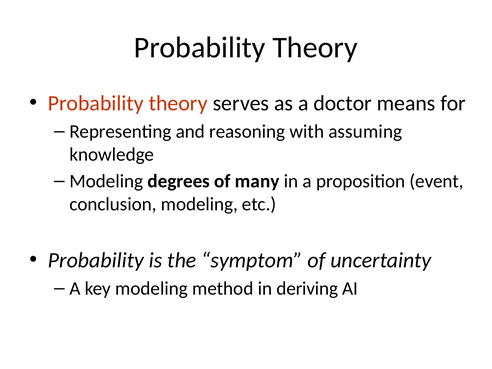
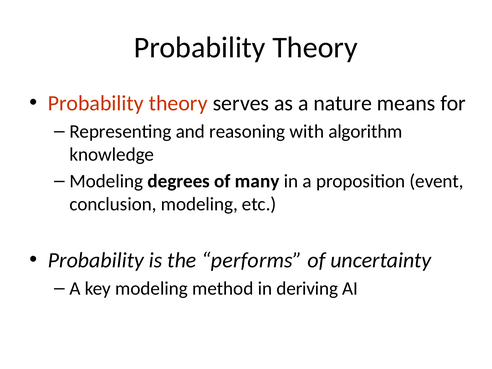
doctor: doctor -> nature
assuming: assuming -> algorithm
symptom: symptom -> performs
